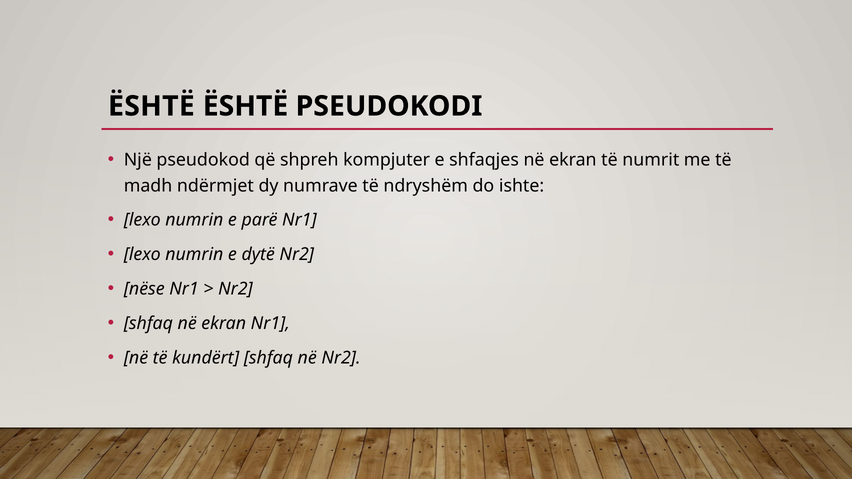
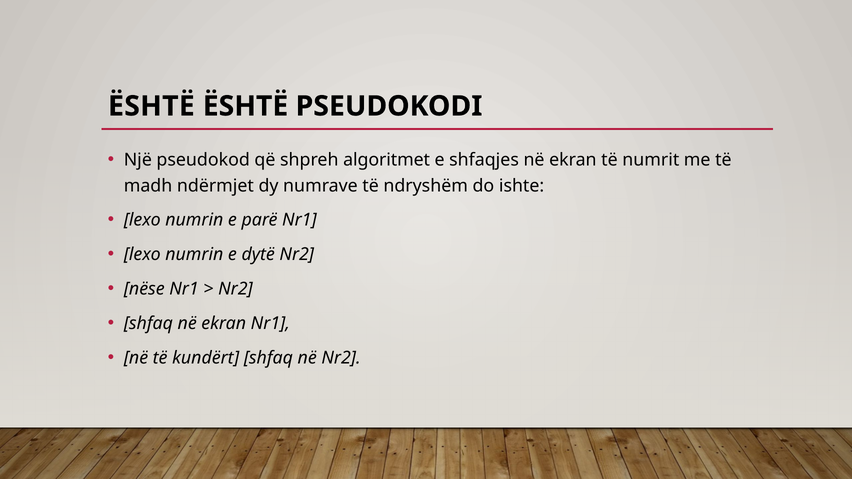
kompjuter: kompjuter -> algoritmet
